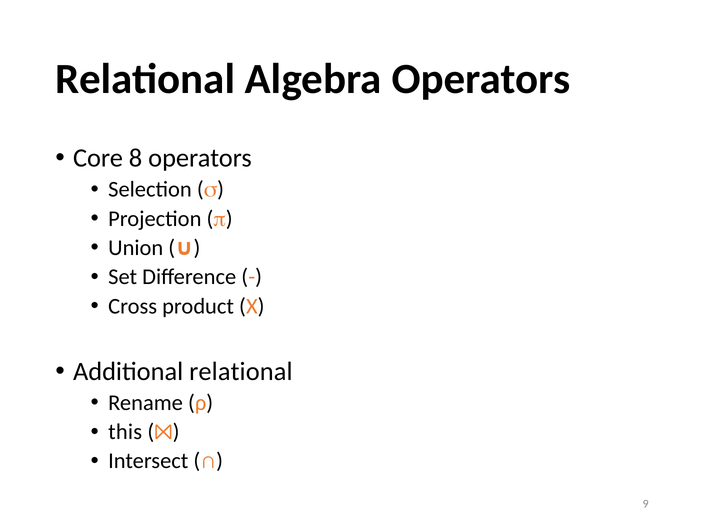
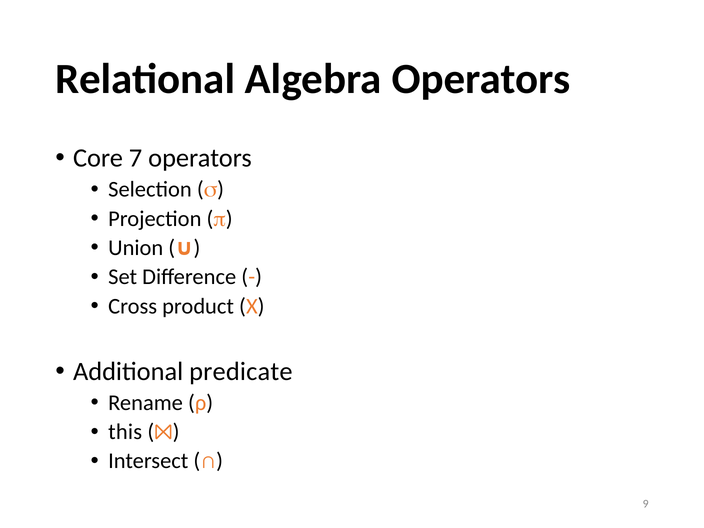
8: 8 -> 7
Additional relational: relational -> predicate
